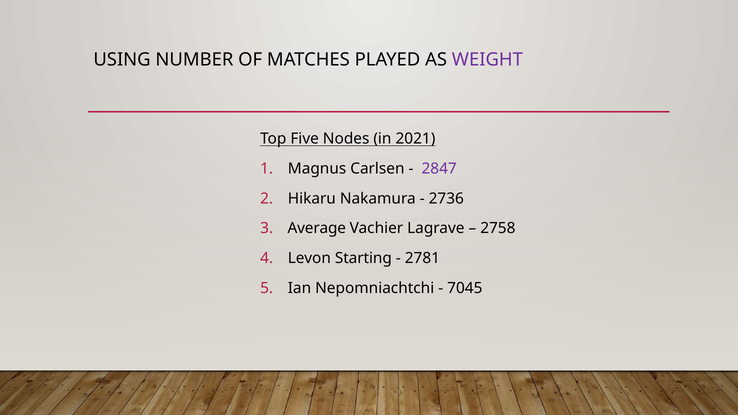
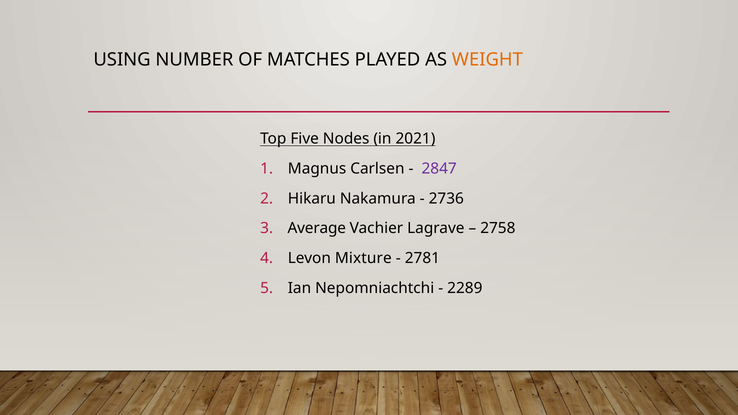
WEIGHT colour: purple -> orange
Starting: Starting -> Mixture
7045: 7045 -> 2289
